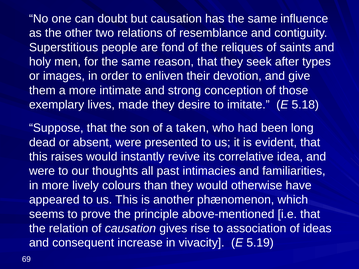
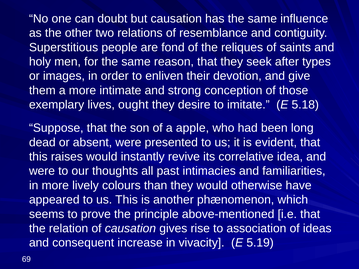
made: made -> ought
taken: taken -> apple
